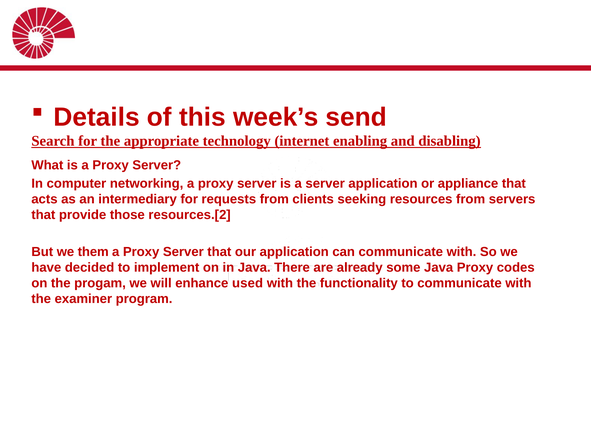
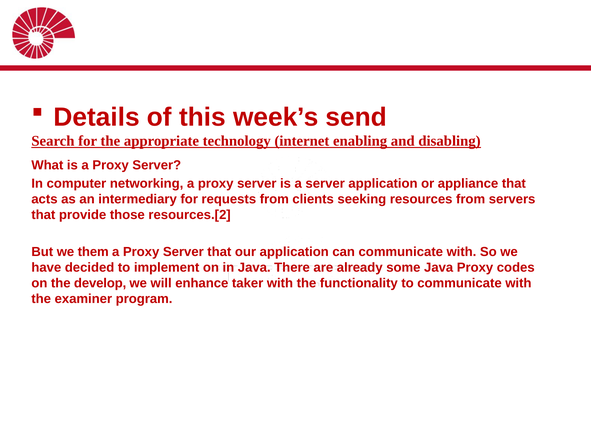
progam: progam -> develop
used: used -> taker
